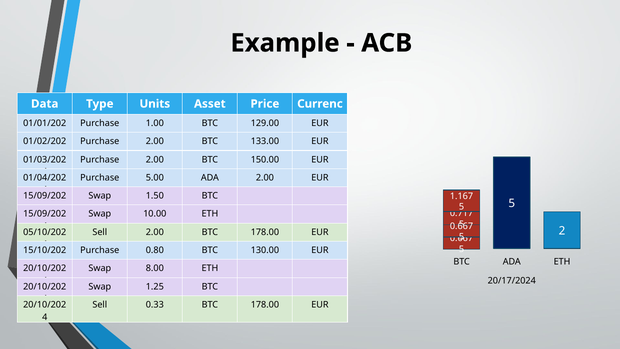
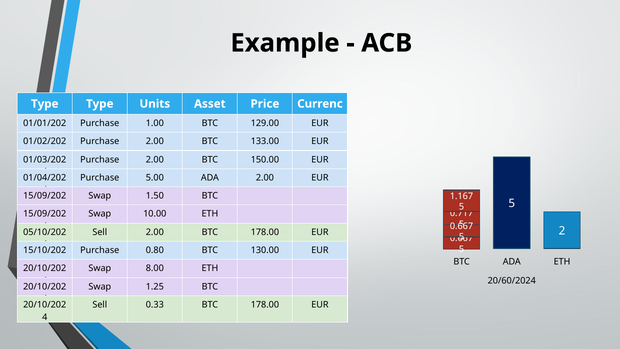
Data at (45, 104): Data -> Type
20/17/2024: 20/17/2024 -> 20/60/2024
